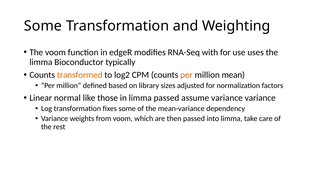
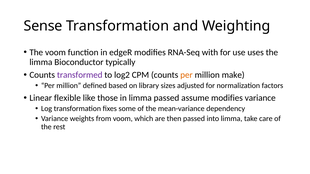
Some at (43, 26): Some -> Sense
transformed colour: orange -> purple
mean: mean -> make
normal: normal -> flexible
assume variance: variance -> modifies
